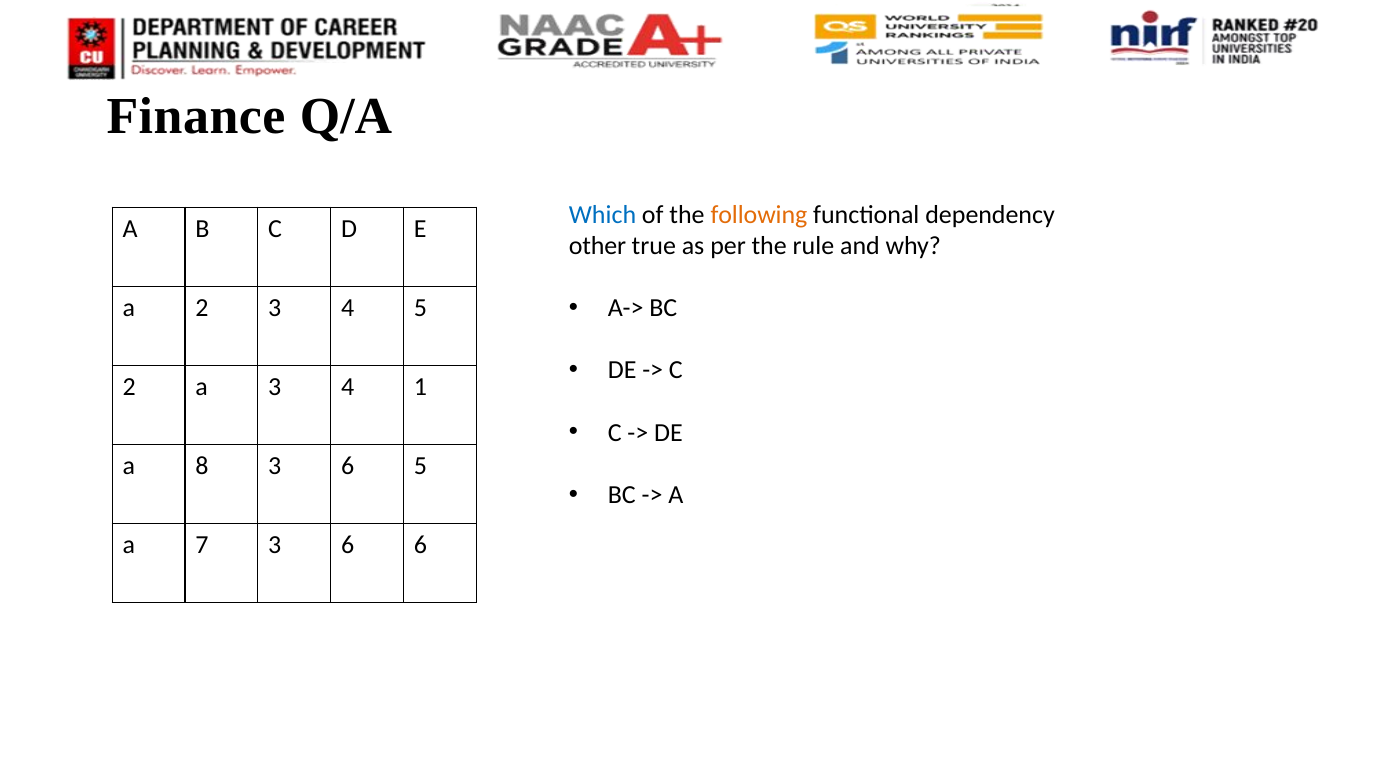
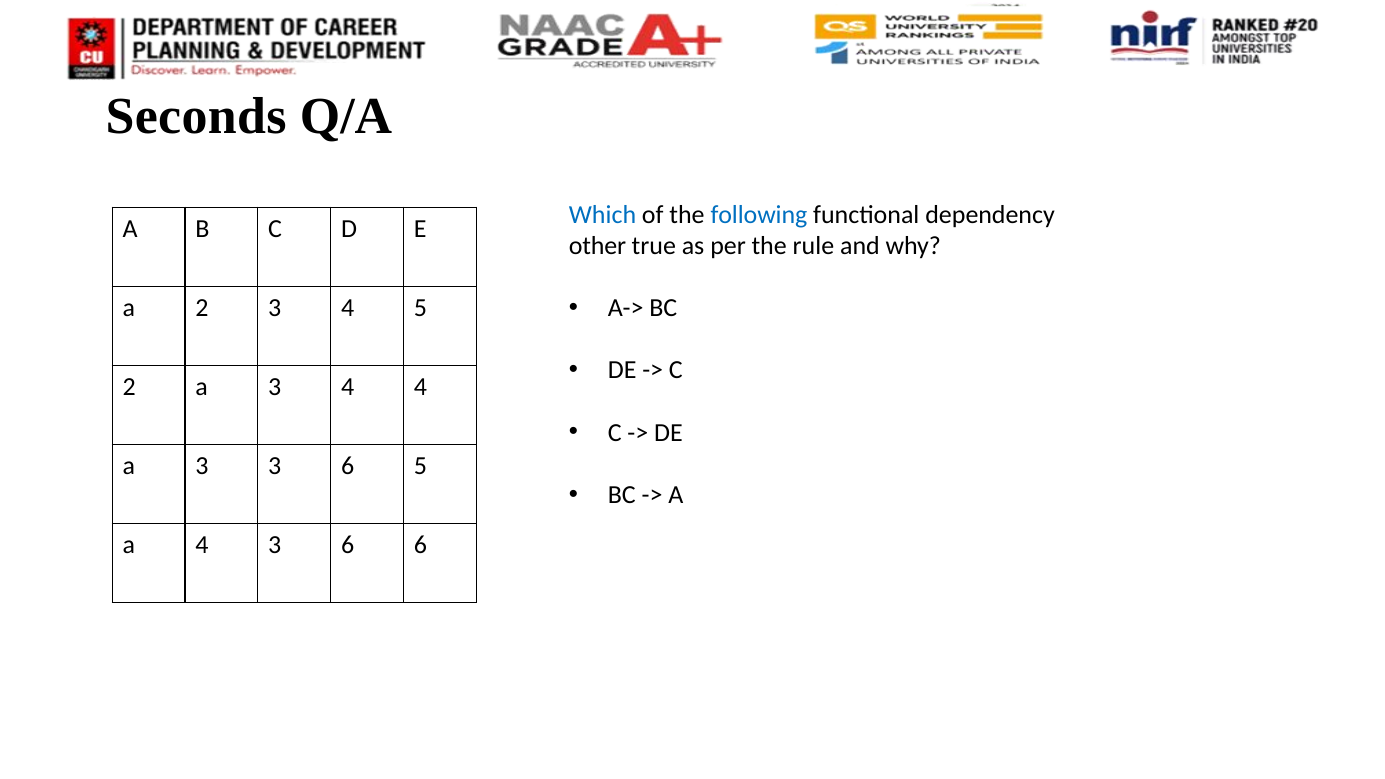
Finance: Finance -> Seconds
following colour: orange -> blue
4 1: 1 -> 4
8 at (202, 466): 8 -> 3
a 7: 7 -> 4
